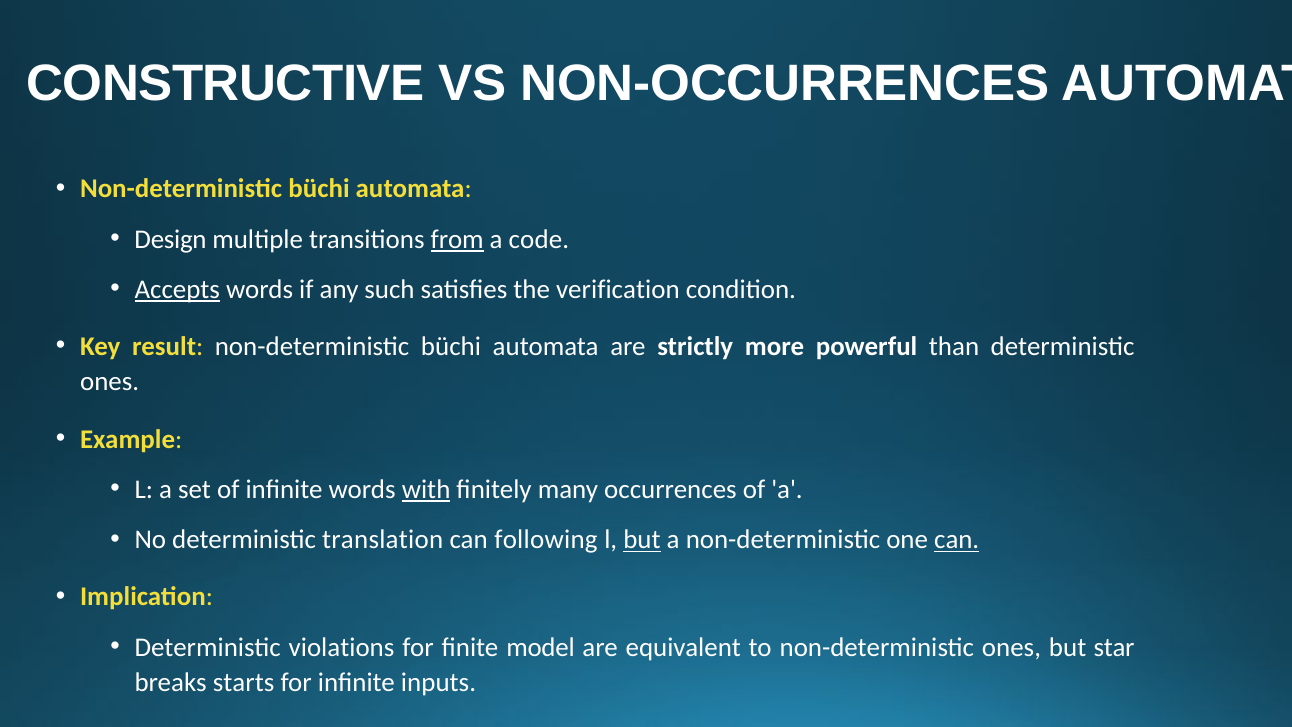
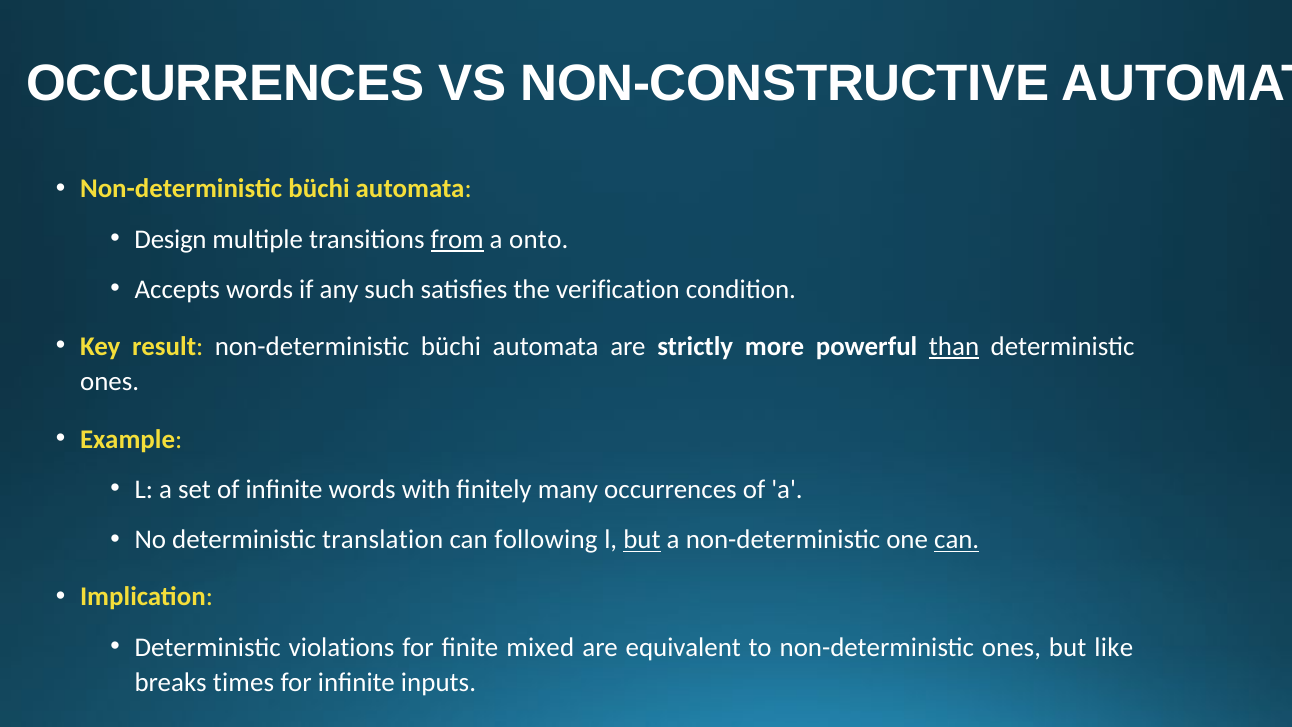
CONSTRUCTIVE at (225, 84): CONSTRUCTIVE -> OCCURRENCES
NON-OCCURRENCES: NON-OCCURRENCES -> NON-CONSTRUCTIVE
code: code -> onto
Accepts underline: present -> none
than underline: none -> present
with underline: present -> none
model: model -> mixed
star: star -> like
starts: starts -> times
